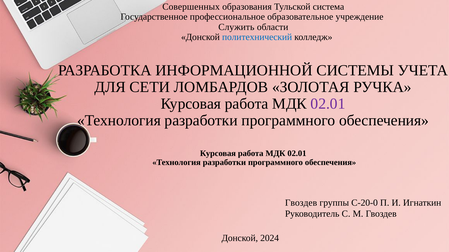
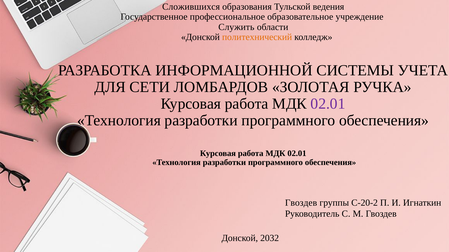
Совершенных: Совершенных -> Сложившихся
система: система -> ведения
политехнический colour: blue -> orange
С-20-0: С-20-0 -> С-20-2
2024: 2024 -> 2032
